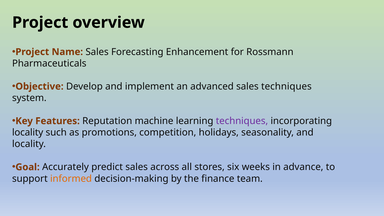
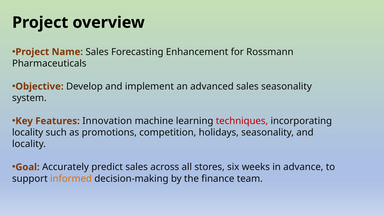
sales techniques: techniques -> seasonality
Reputation: Reputation -> Innovation
techniques at (242, 121) colour: purple -> red
